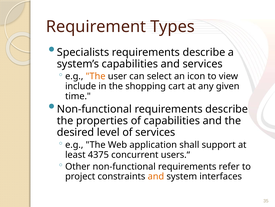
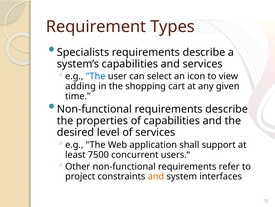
The at (96, 76) colour: orange -> blue
include: include -> adding
4375: 4375 -> 7500
